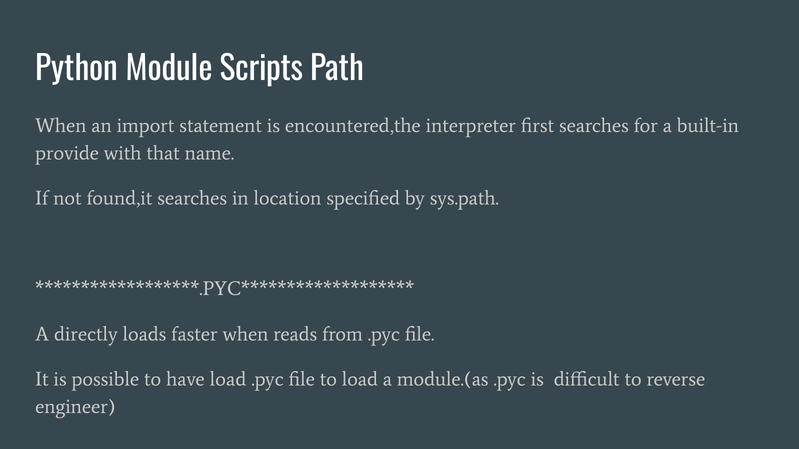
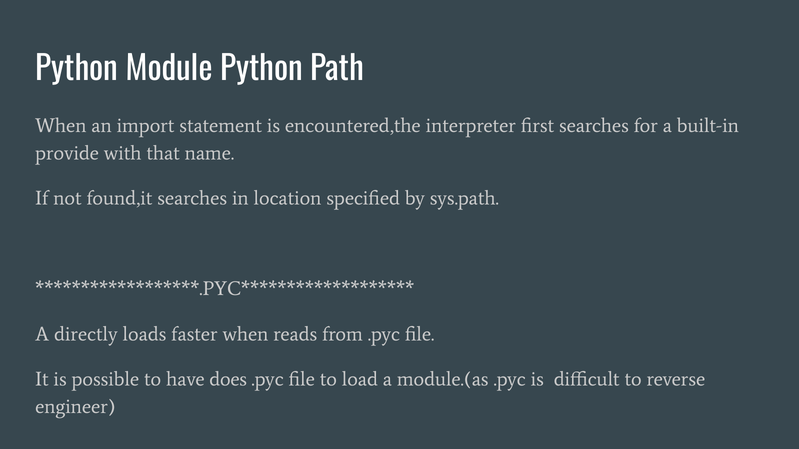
Module Scripts: Scripts -> Python
have load: load -> does
